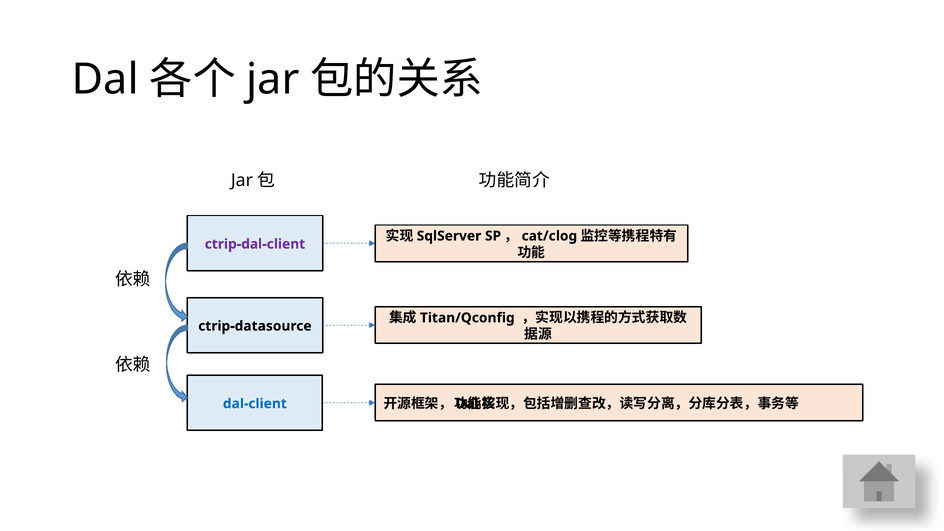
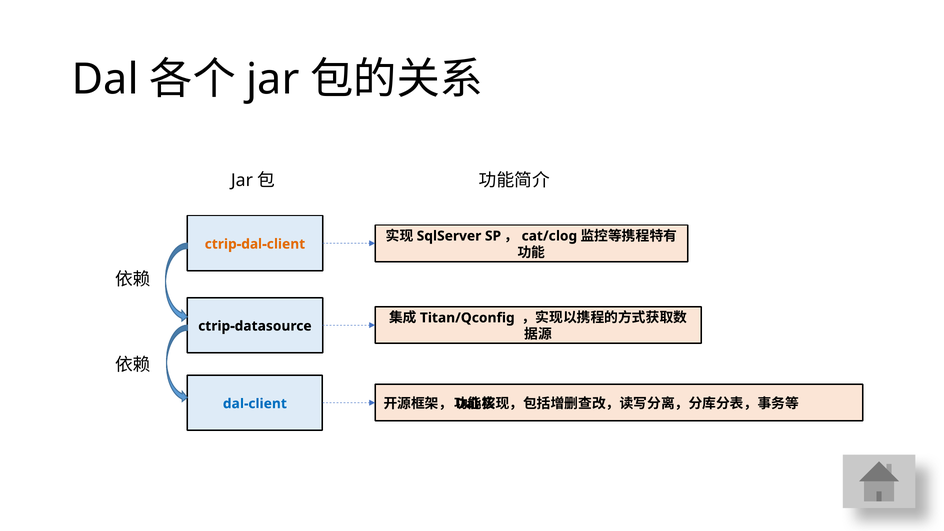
ctrip-dal-client colour: purple -> orange
